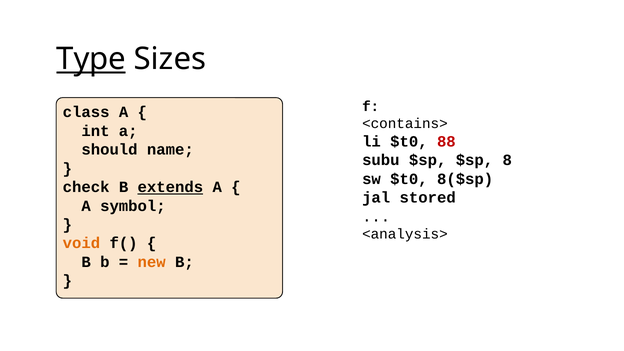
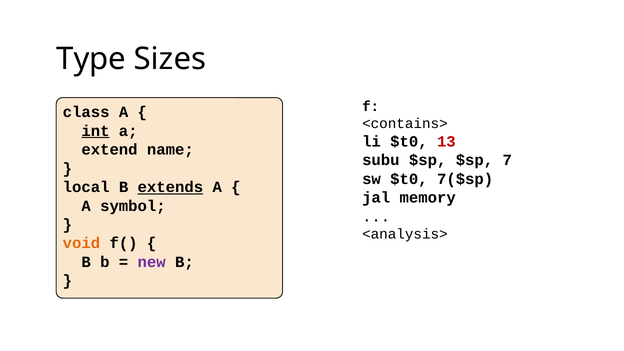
Type underline: present -> none
int underline: none -> present
88: 88 -> 13
should: should -> extend
8: 8 -> 7
8($sp: 8($sp -> 7($sp
check: check -> local
stored: stored -> memory
new colour: orange -> purple
